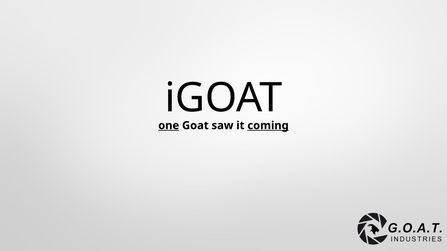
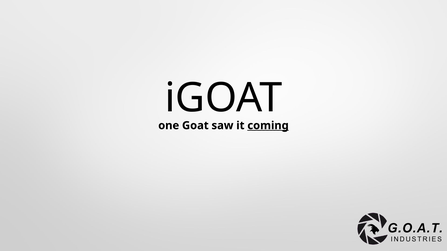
one underline: present -> none
